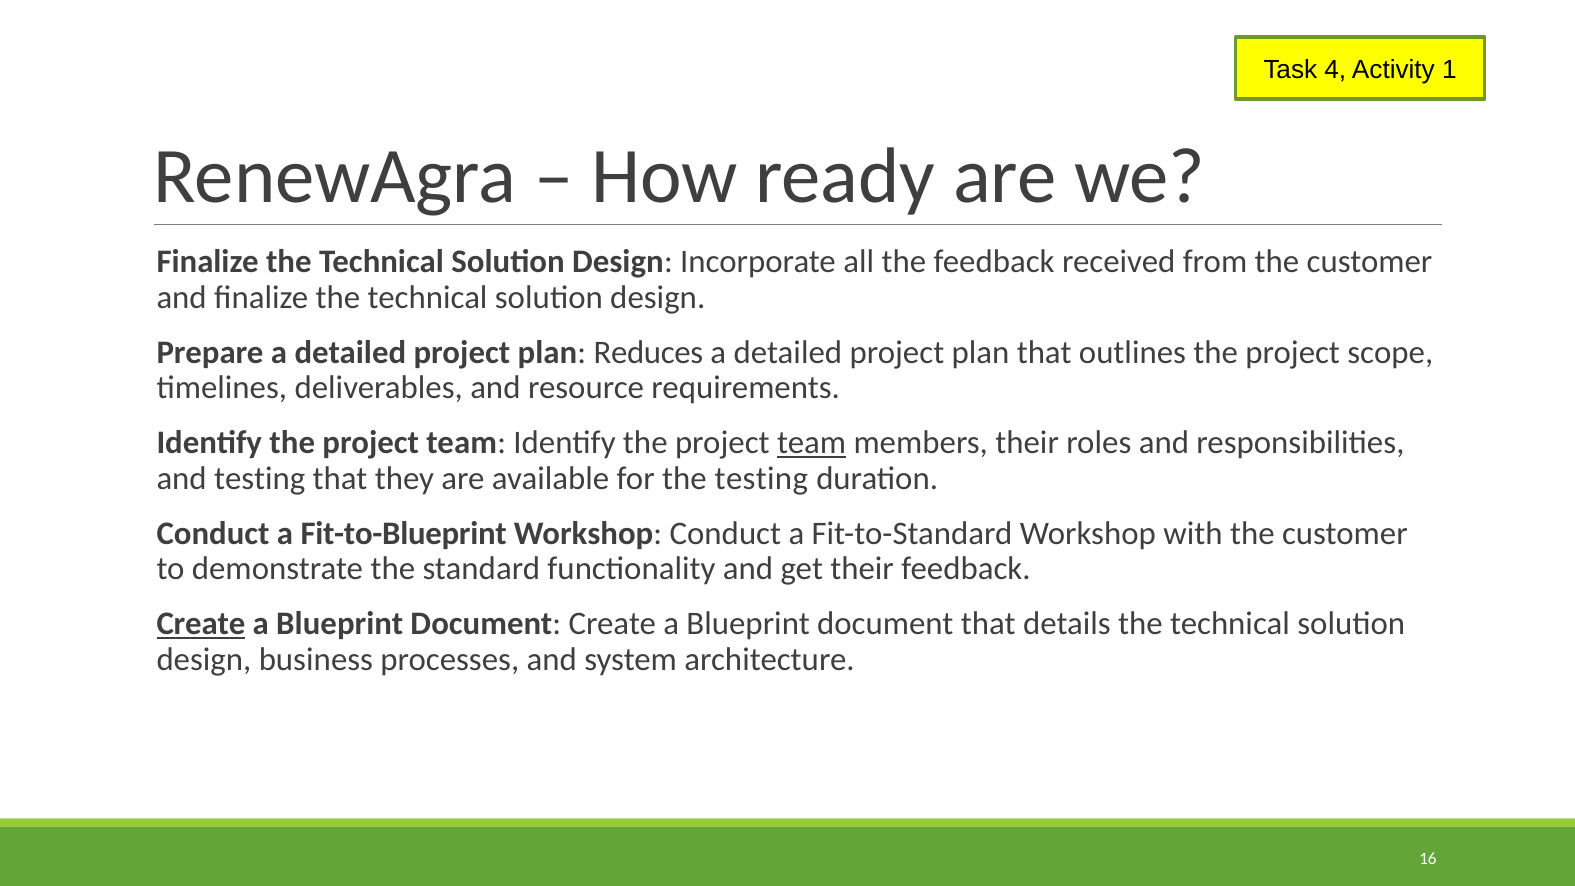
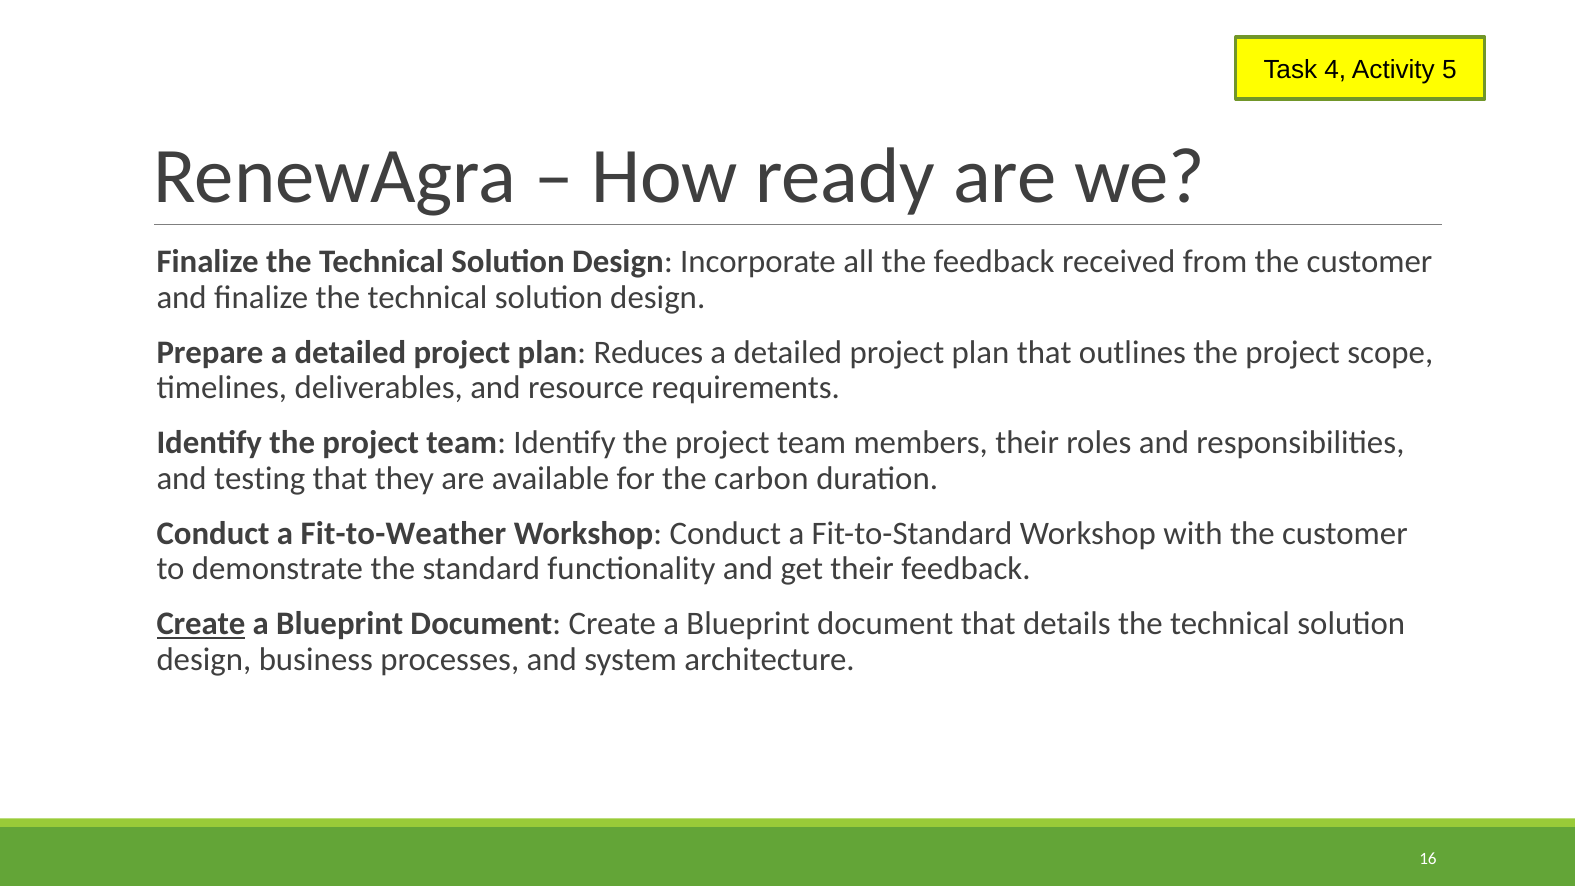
1: 1 -> 5
team at (812, 443) underline: present -> none
the testing: testing -> carbon
Fit-to-Blueprint: Fit-to-Blueprint -> Fit-to-Weather
